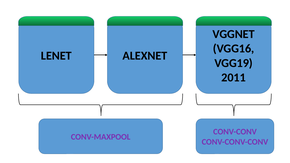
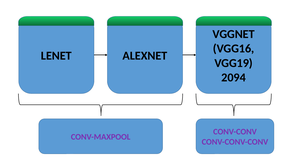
2011: 2011 -> 2094
